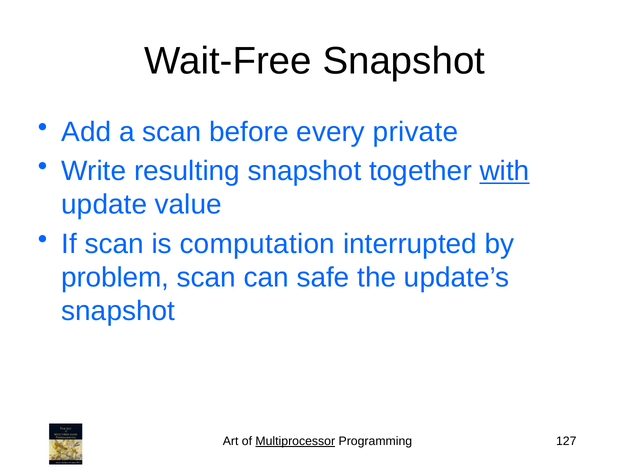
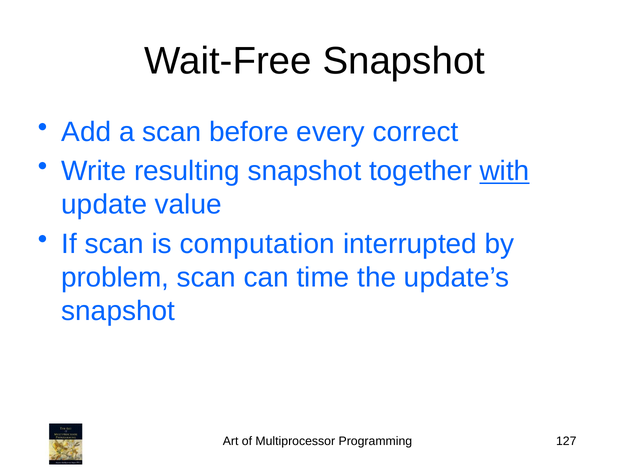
private: private -> correct
safe: safe -> time
Multiprocessor underline: present -> none
